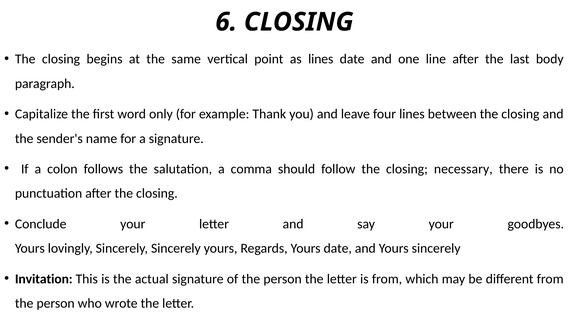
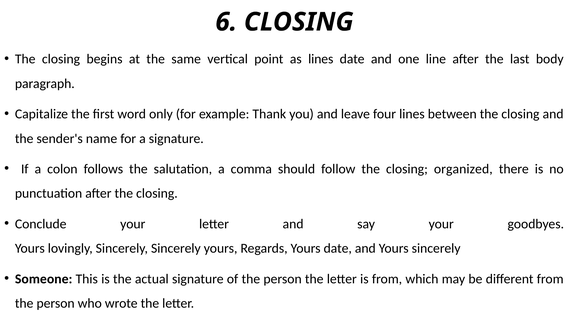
necessary: necessary -> organized
Invitation: Invitation -> Someone
